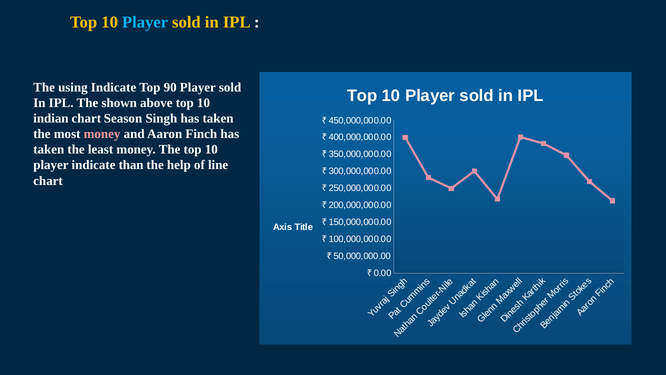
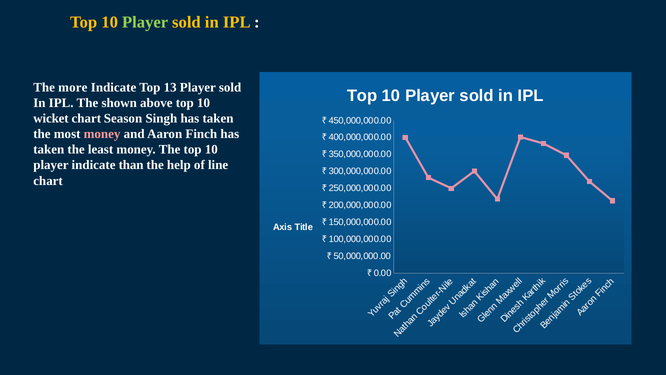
Player at (145, 22) colour: light blue -> light green
using: using -> more
90: 90 -> 13
indian: indian -> wicket
